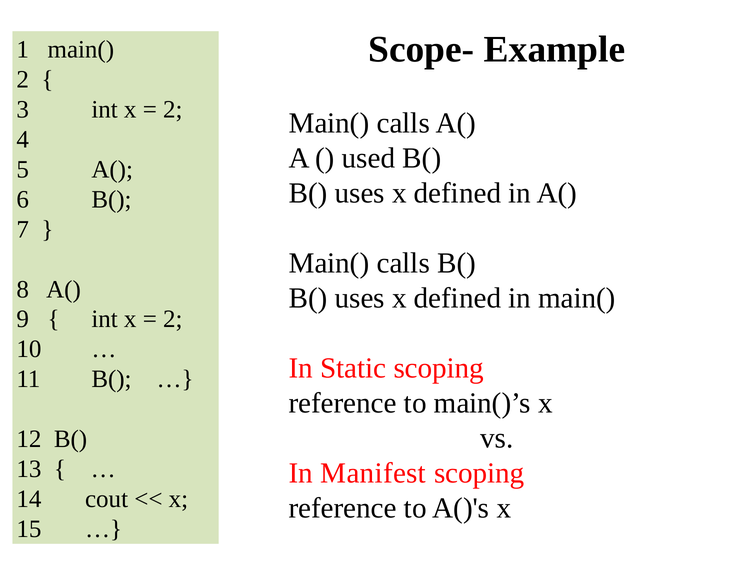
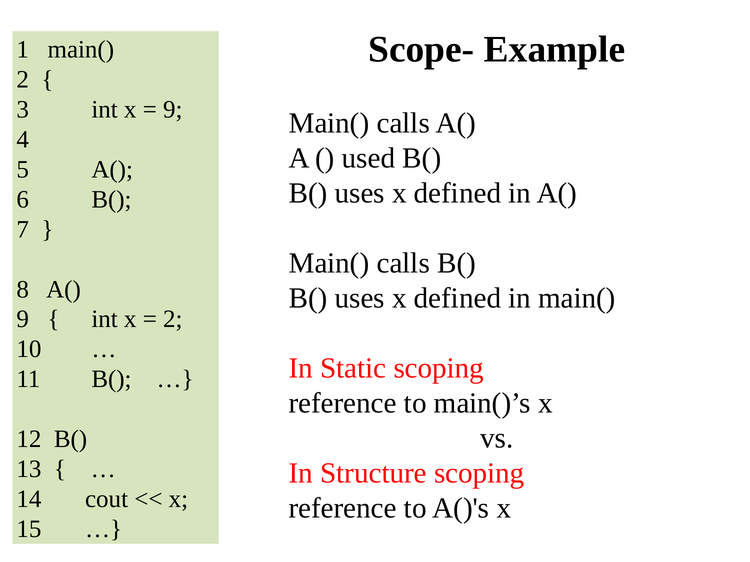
2 at (173, 110): 2 -> 9
Manifest: Manifest -> Structure
